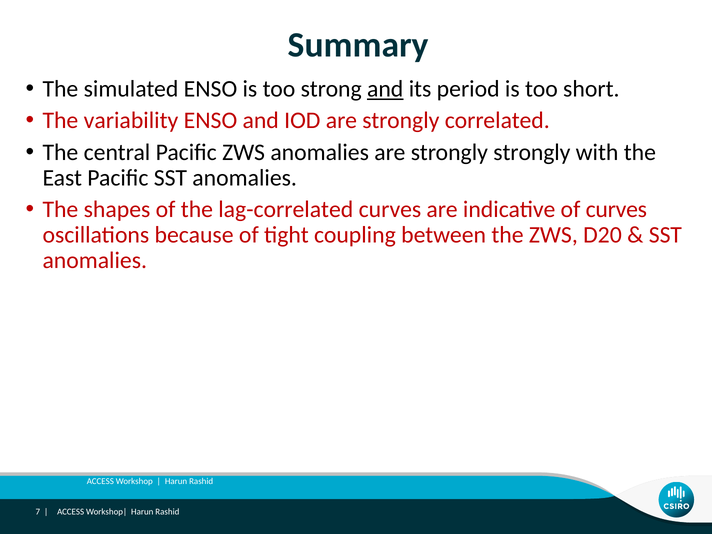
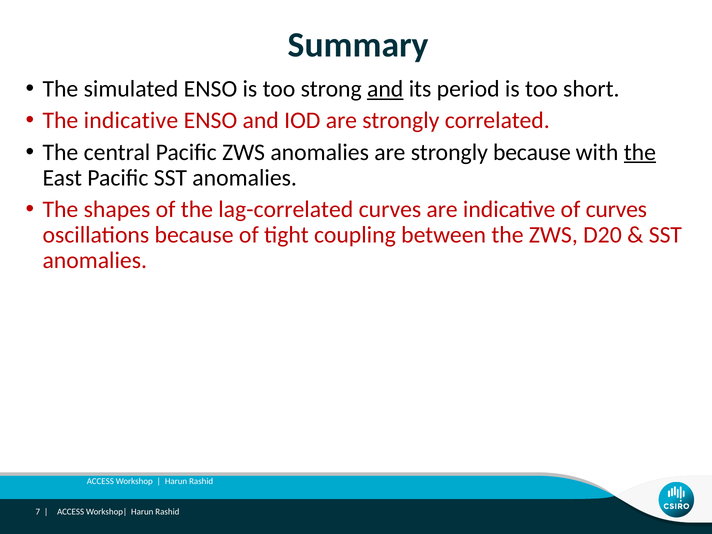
The variability: variability -> indicative
strongly strongly: strongly -> because
the at (640, 152) underline: none -> present
